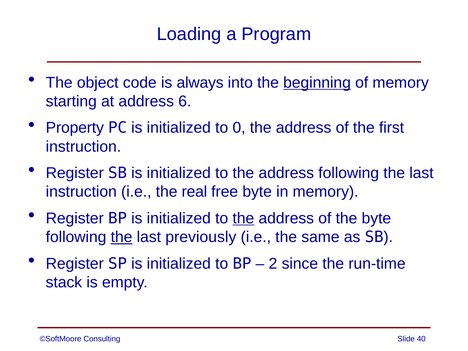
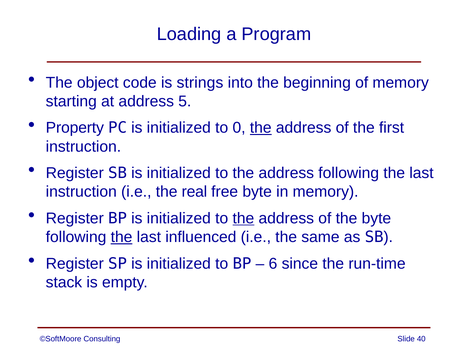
always: always -> strings
beginning underline: present -> none
6: 6 -> 5
the at (261, 128) underline: none -> present
previously: previously -> influenced
2: 2 -> 6
